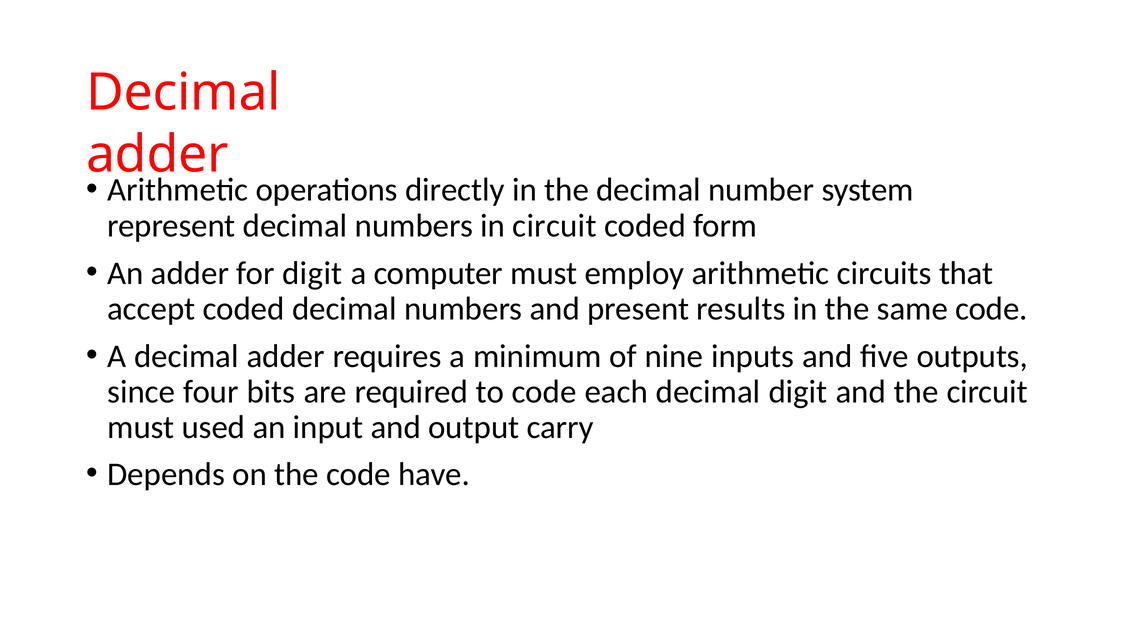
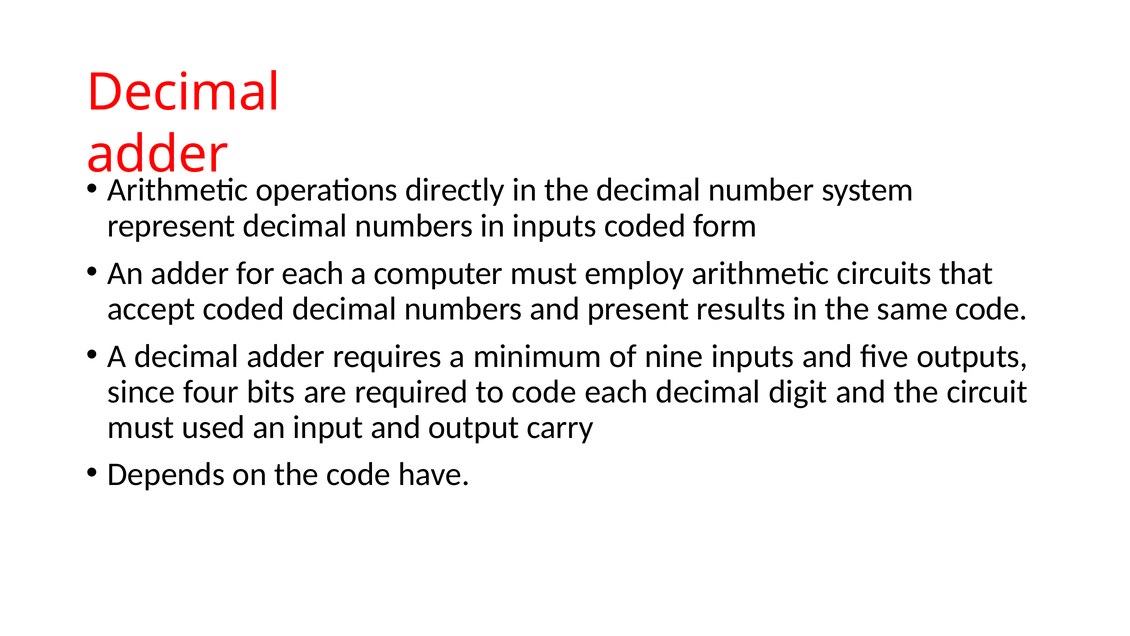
in circuit: circuit -> inputs
for digit: digit -> each
